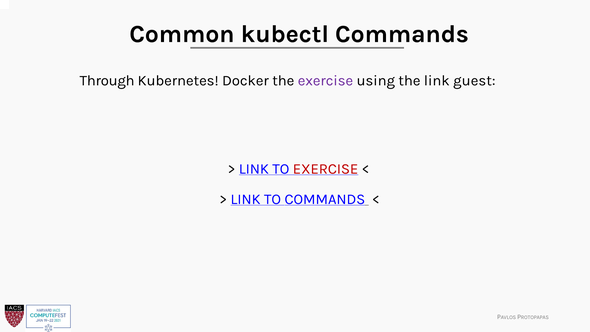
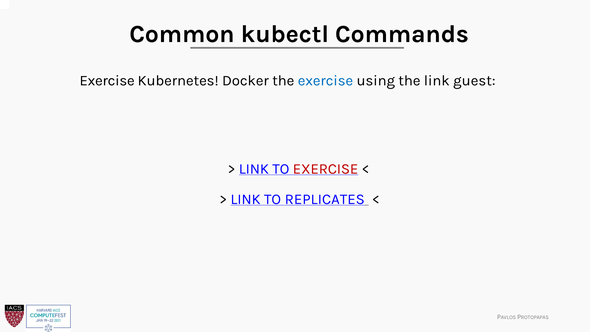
Through at (107, 80): Through -> Exercise
exercise at (325, 80) colour: purple -> blue
TO COMMANDS: COMMANDS -> REPLICATES
